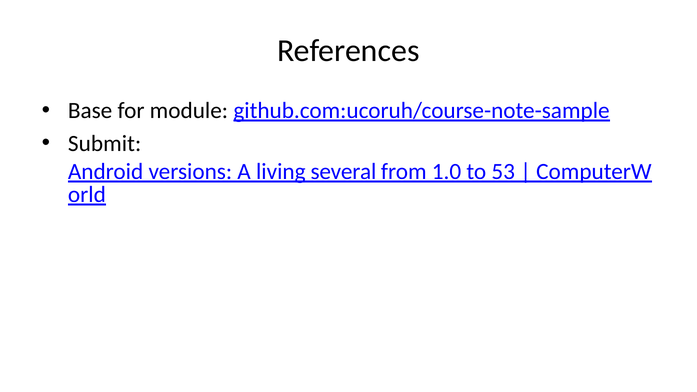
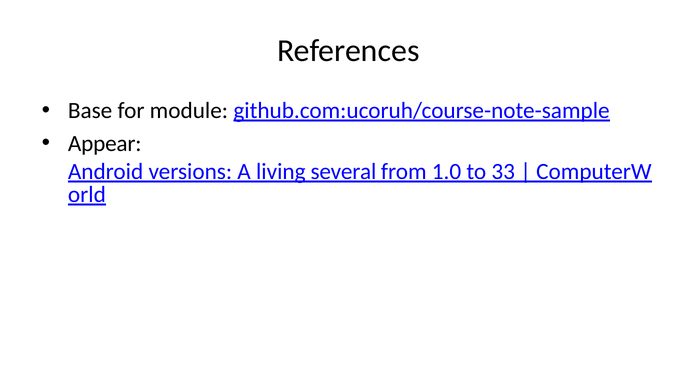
Submit: Submit -> Appear
53: 53 -> 33
